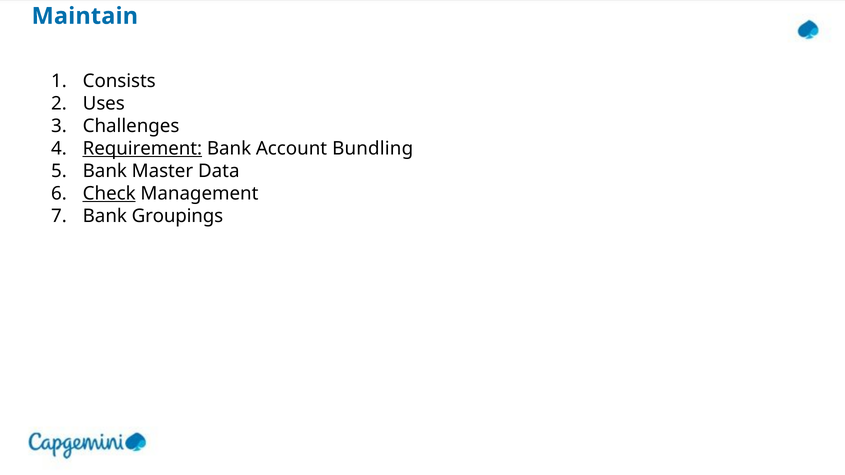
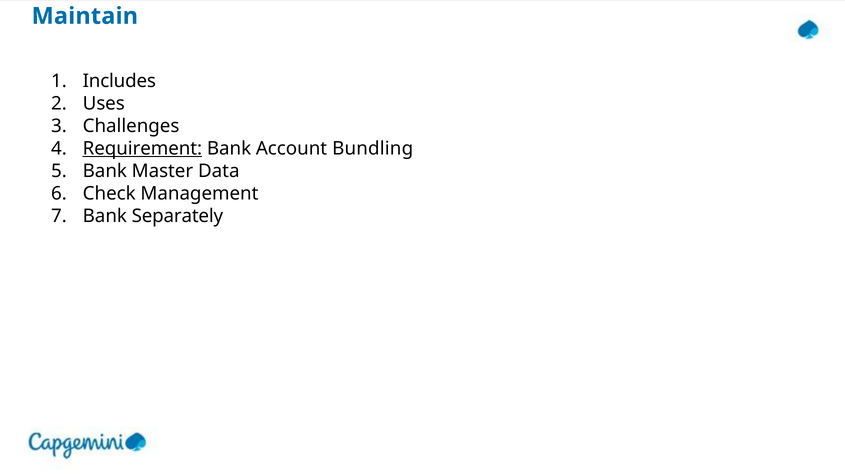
Consists: Consists -> Includes
Check underline: present -> none
Groupings: Groupings -> Separately
